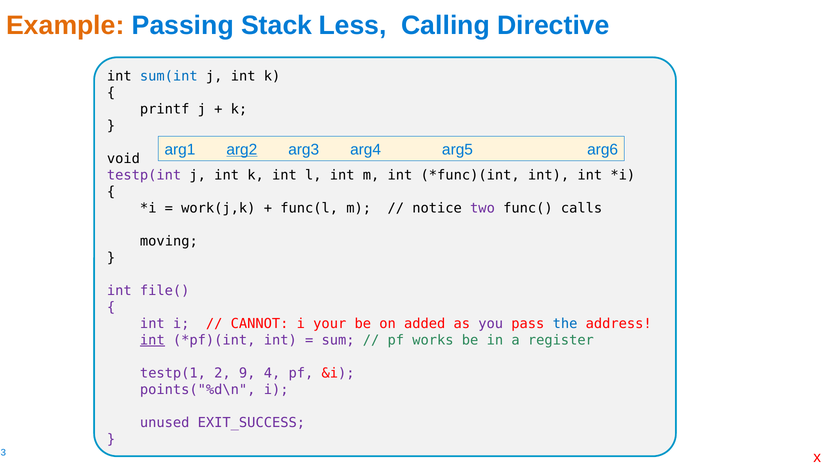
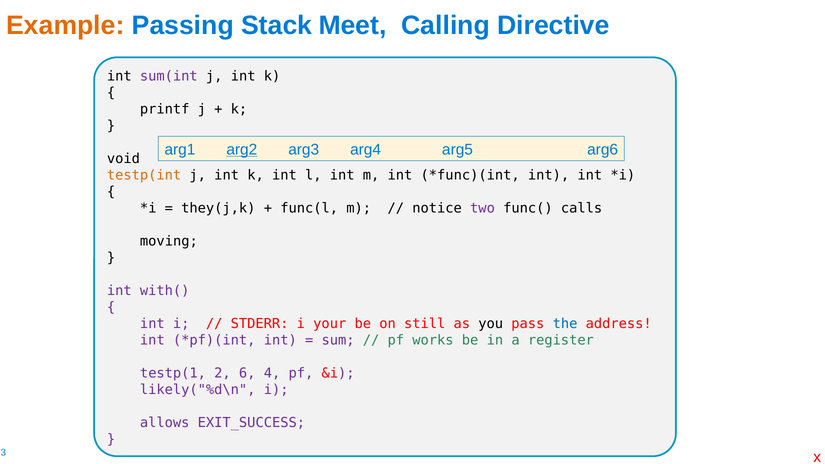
Less: Less -> Meet
sum(int colour: blue -> purple
testp(int colour: purple -> orange
work(j,k: work(j,k -> they(j,k
file(: file( -> with(
CANNOT: CANNOT -> STDERR
added: added -> still
you colour: purple -> black
int at (152, 340) underline: present -> none
9: 9 -> 6
points("%d\n: points("%d\n -> likely("%d\n
unused: unused -> allows
